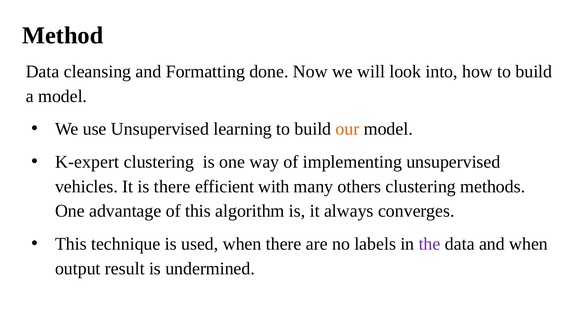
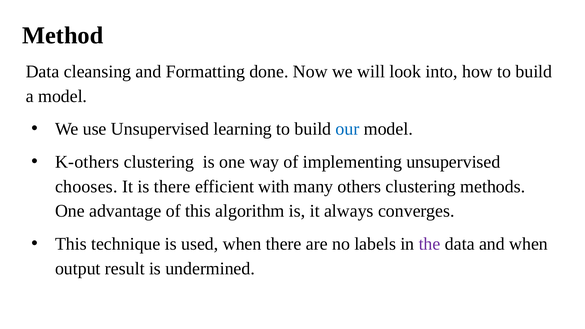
our colour: orange -> blue
K-expert: K-expert -> K-others
vehicles: vehicles -> chooses
